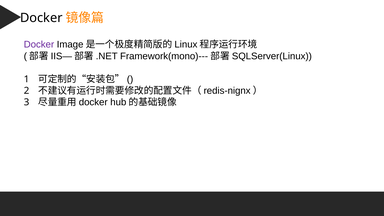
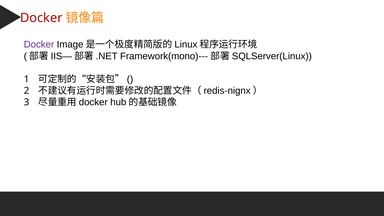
Docker at (41, 18) colour: black -> red
